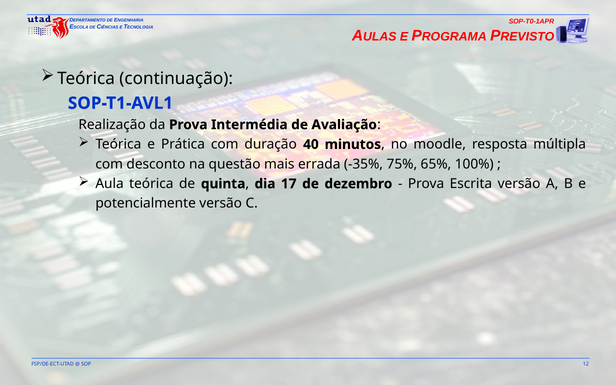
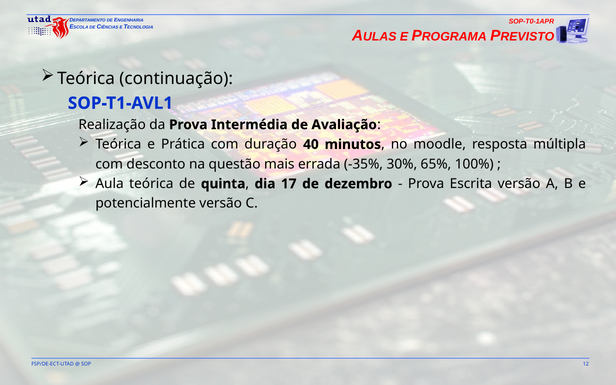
75%: 75% -> 30%
